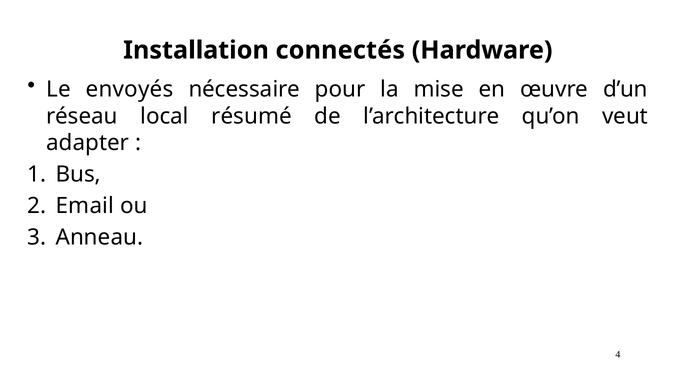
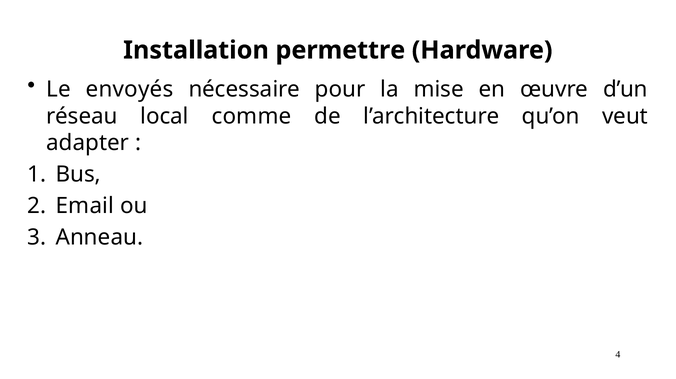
connectés: connectés -> permettre
résumé: résumé -> comme
